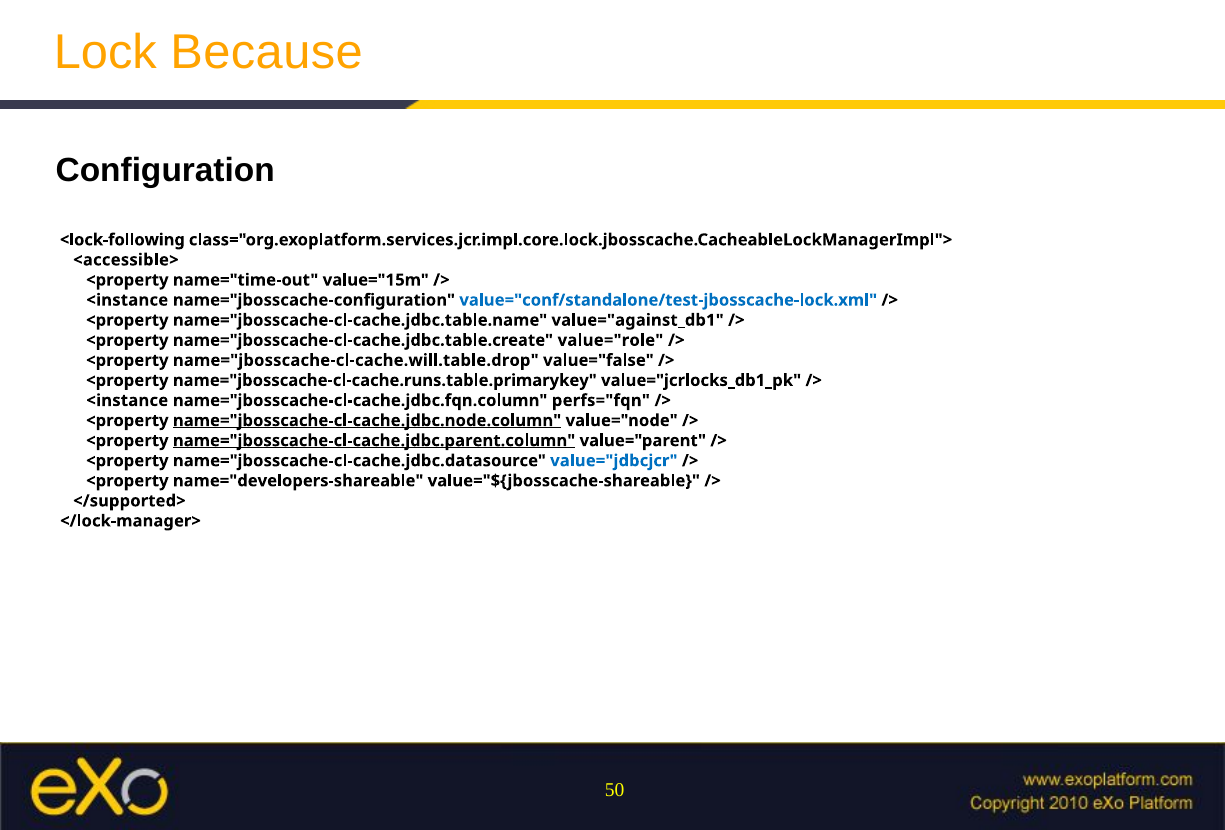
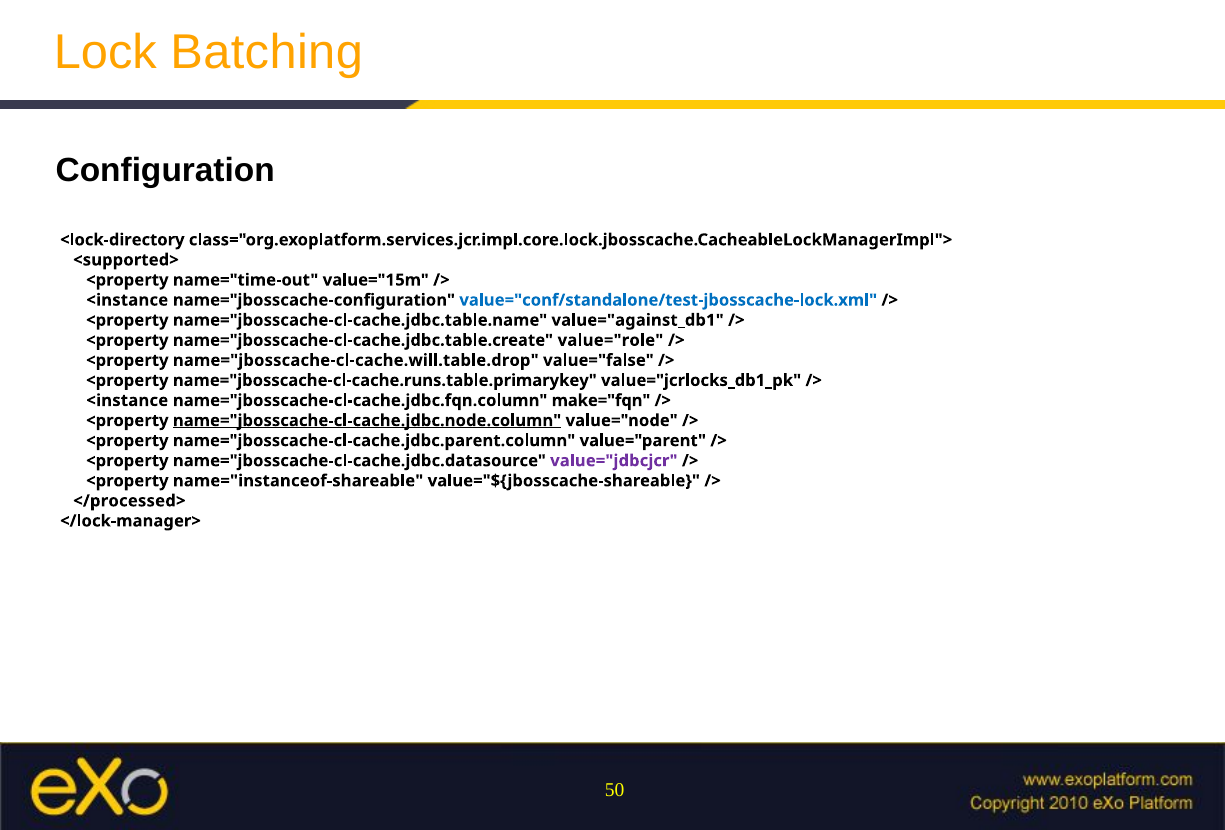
Because: Because -> Batching
<lock-following: <lock-following -> <lock-directory
<accessible>: <accessible> -> <supported>
perfs="fqn: perfs="fqn -> make="fqn
name="jbosscache-cl-cache.jdbc.parent.column underline: present -> none
value="jdbcjcr colour: blue -> purple
name="developers-shareable: name="developers-shareable -> name="instanceof-shareable
</supported>: </supported> -> </processed>
